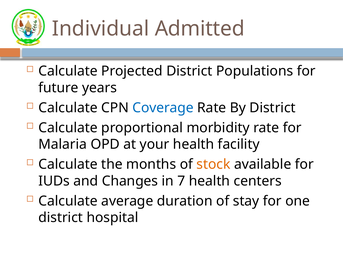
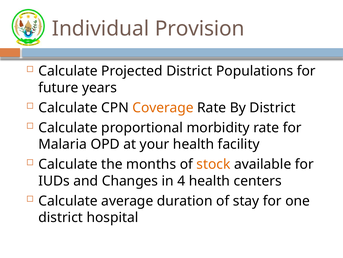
Admitted: Admitted -> Provision
Coverage colour: blue -> orange
7: 7 -> 4
